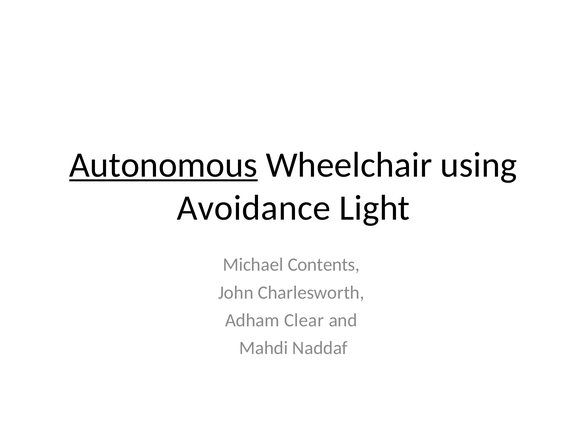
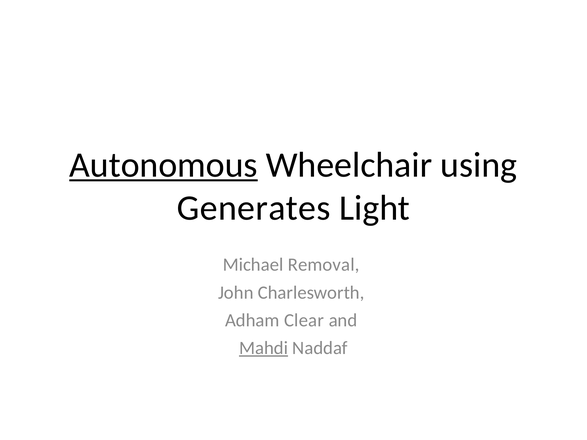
Avoidance: Avoidance -> Generates
Contents: Contents -> Removal
Mahdi underline: none -> present
